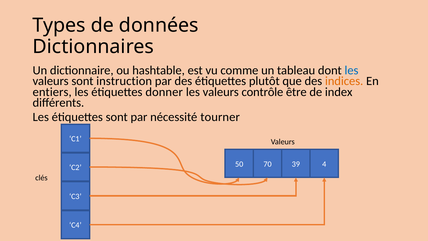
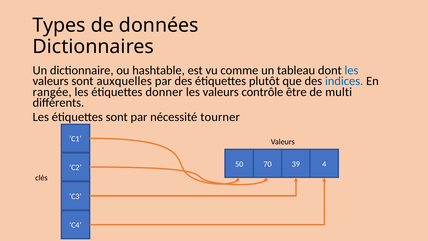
instruction: instruction -> auxquelles
indices colour: orange -> blue
entiers: entiers -> rangée
index: index -> multi
